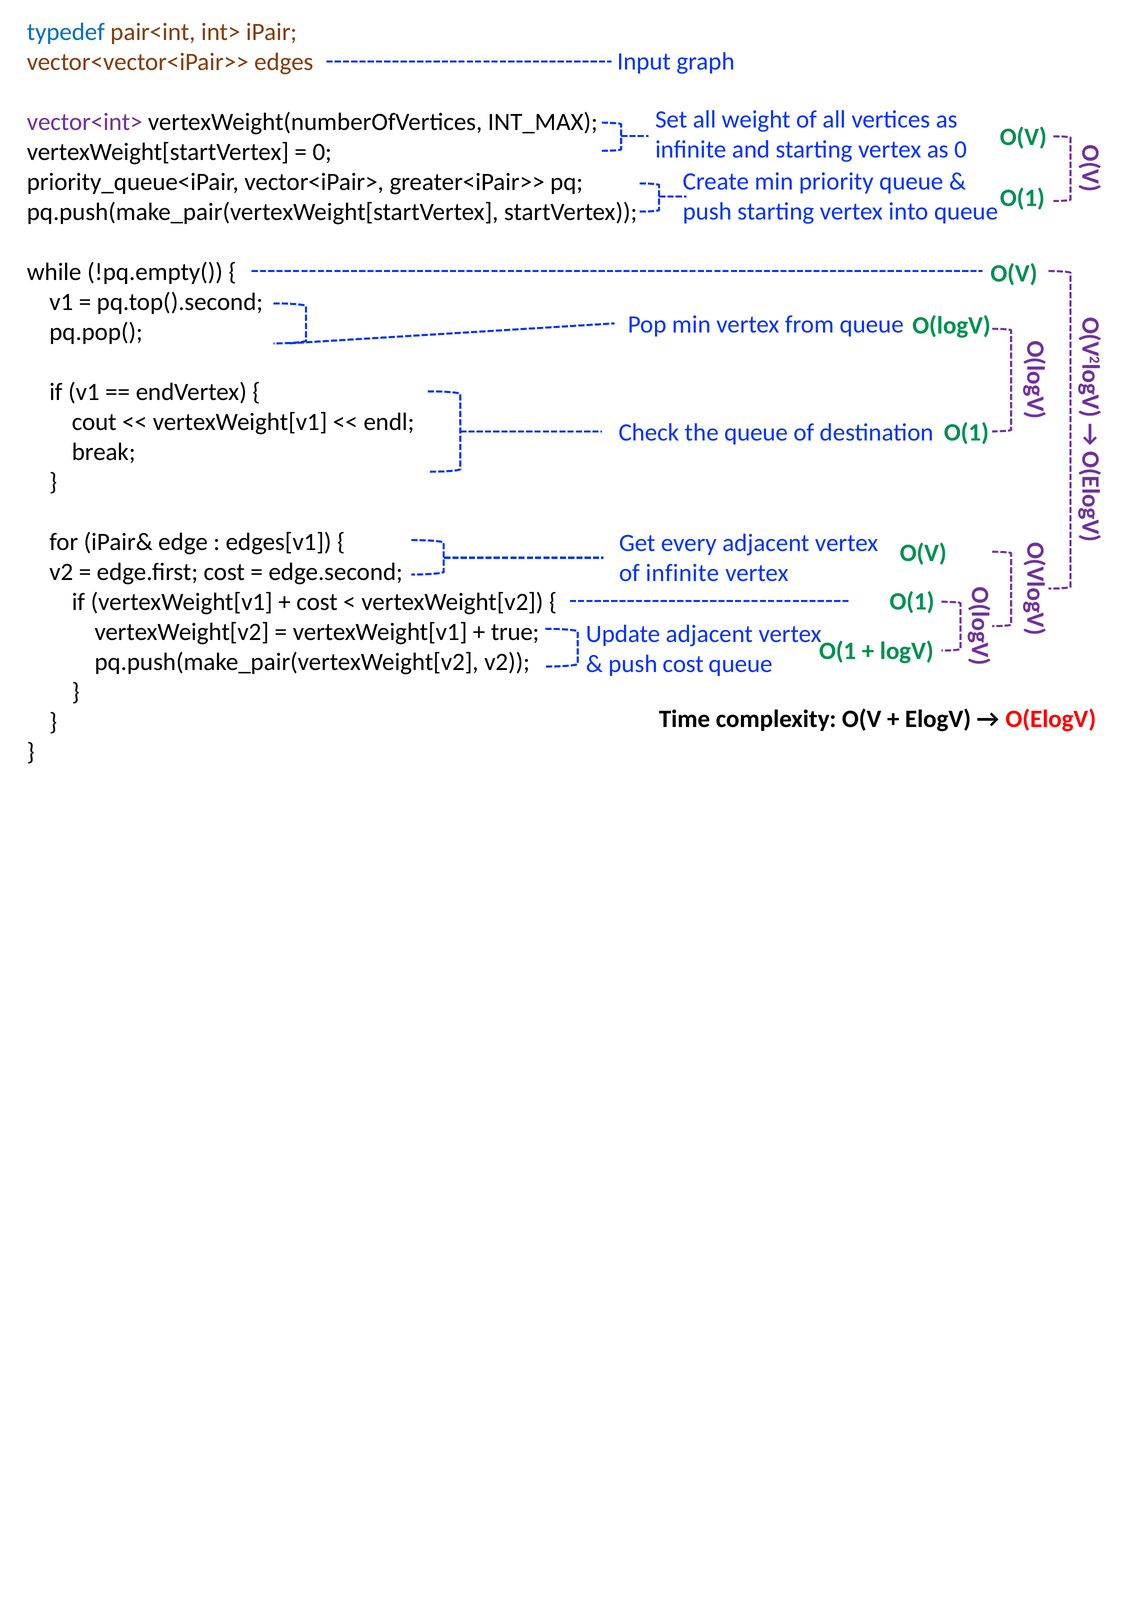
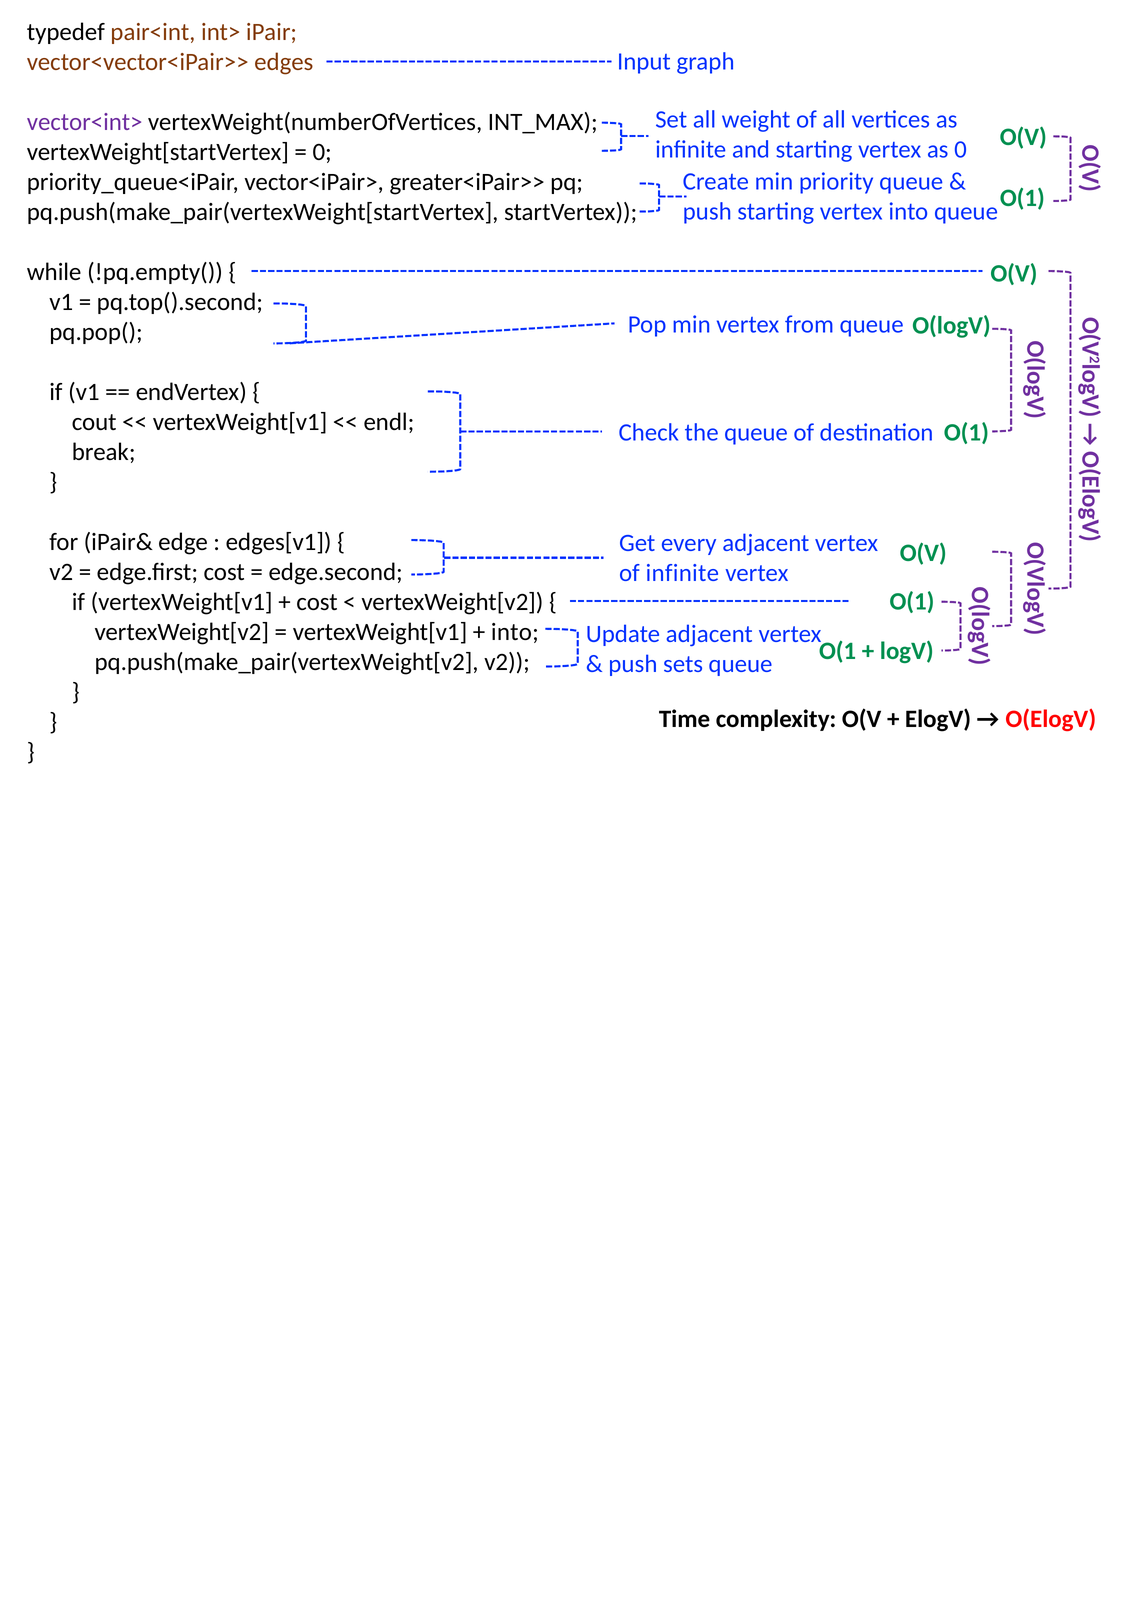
typedef colour: blue -> black
true at (515, 632): true -> into
push cost: cost -> sets
